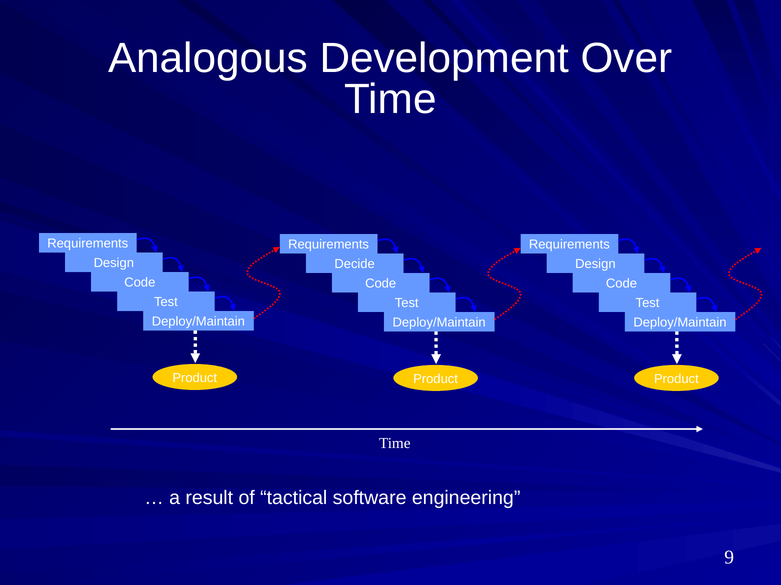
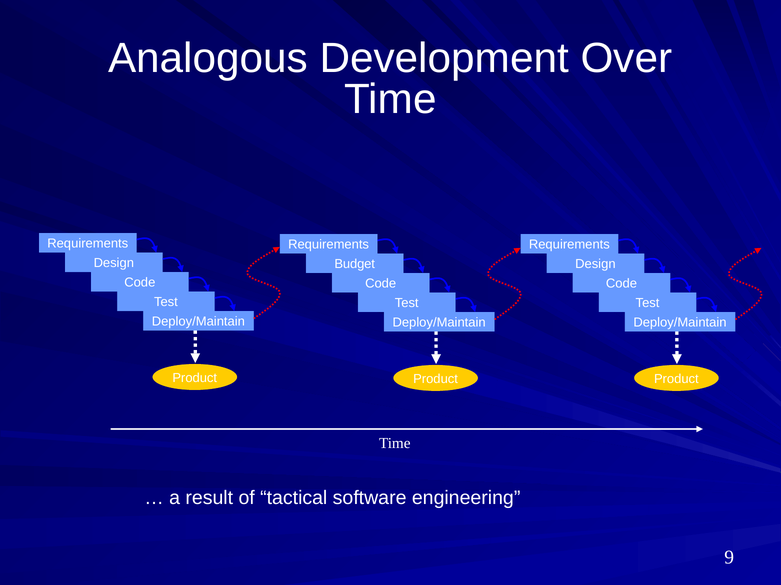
Decide: Decide -> Budget
